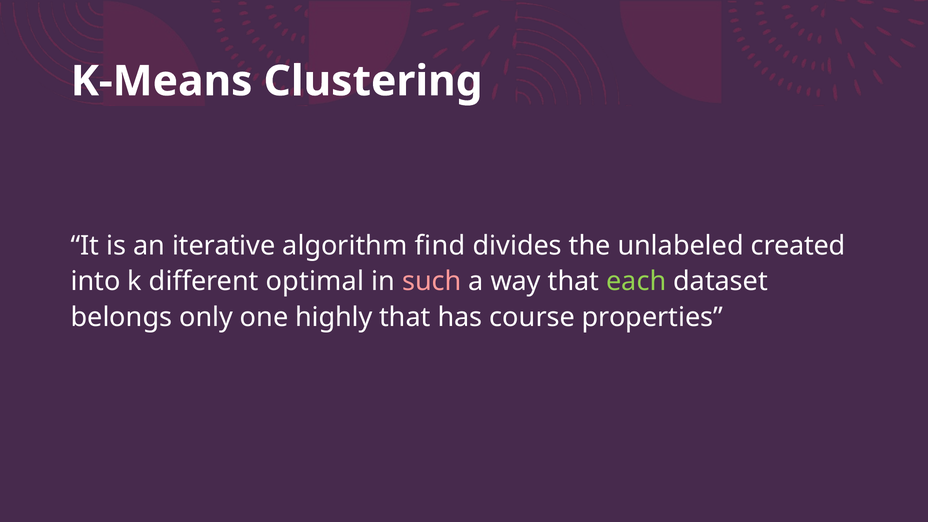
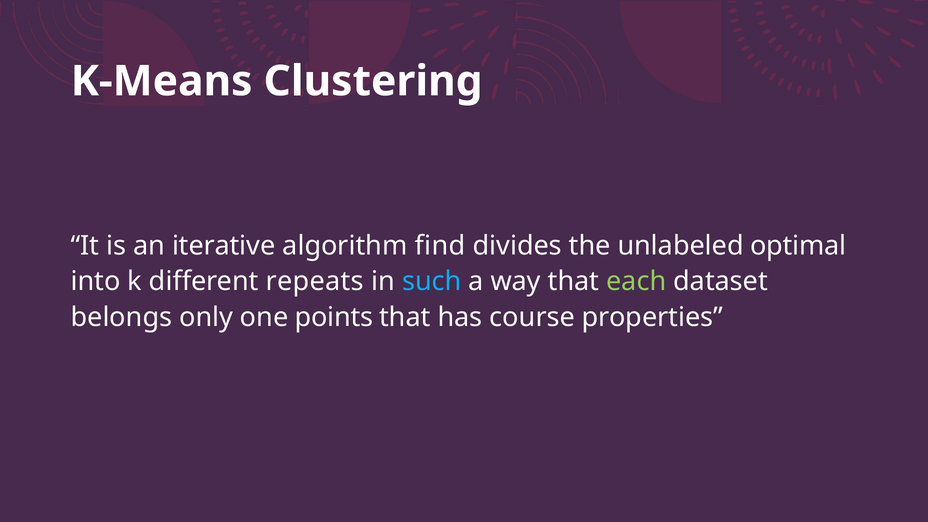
created: created -> optimal
optimal: optimal -> repeats
such colour: pink -> light blue
highly: highly -> points
